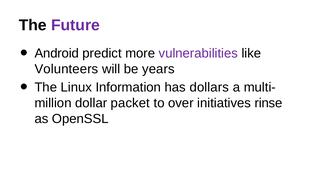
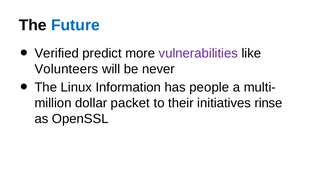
Future colour: purple -> blue
Android: Android -> Verified
years: years -> never
dollars: dollars -> people
over: over -> their
